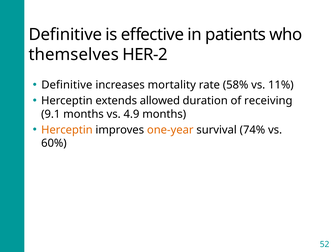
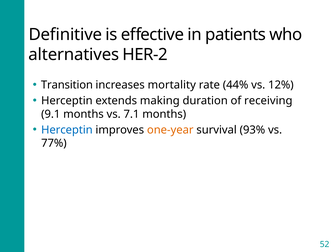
themselves: themselves -> alternatives
Definitive at (67, 85): Definitive -> Transition
58%: 58% -> 44%
11%: 11% -> 12%
allowed: allowed -> making
4.9: 4.9 -> 7.1
Herceptin at (67, 130) colour: orange -> blue
74%: 74% -> 93%
60%: 60% -> 77%
